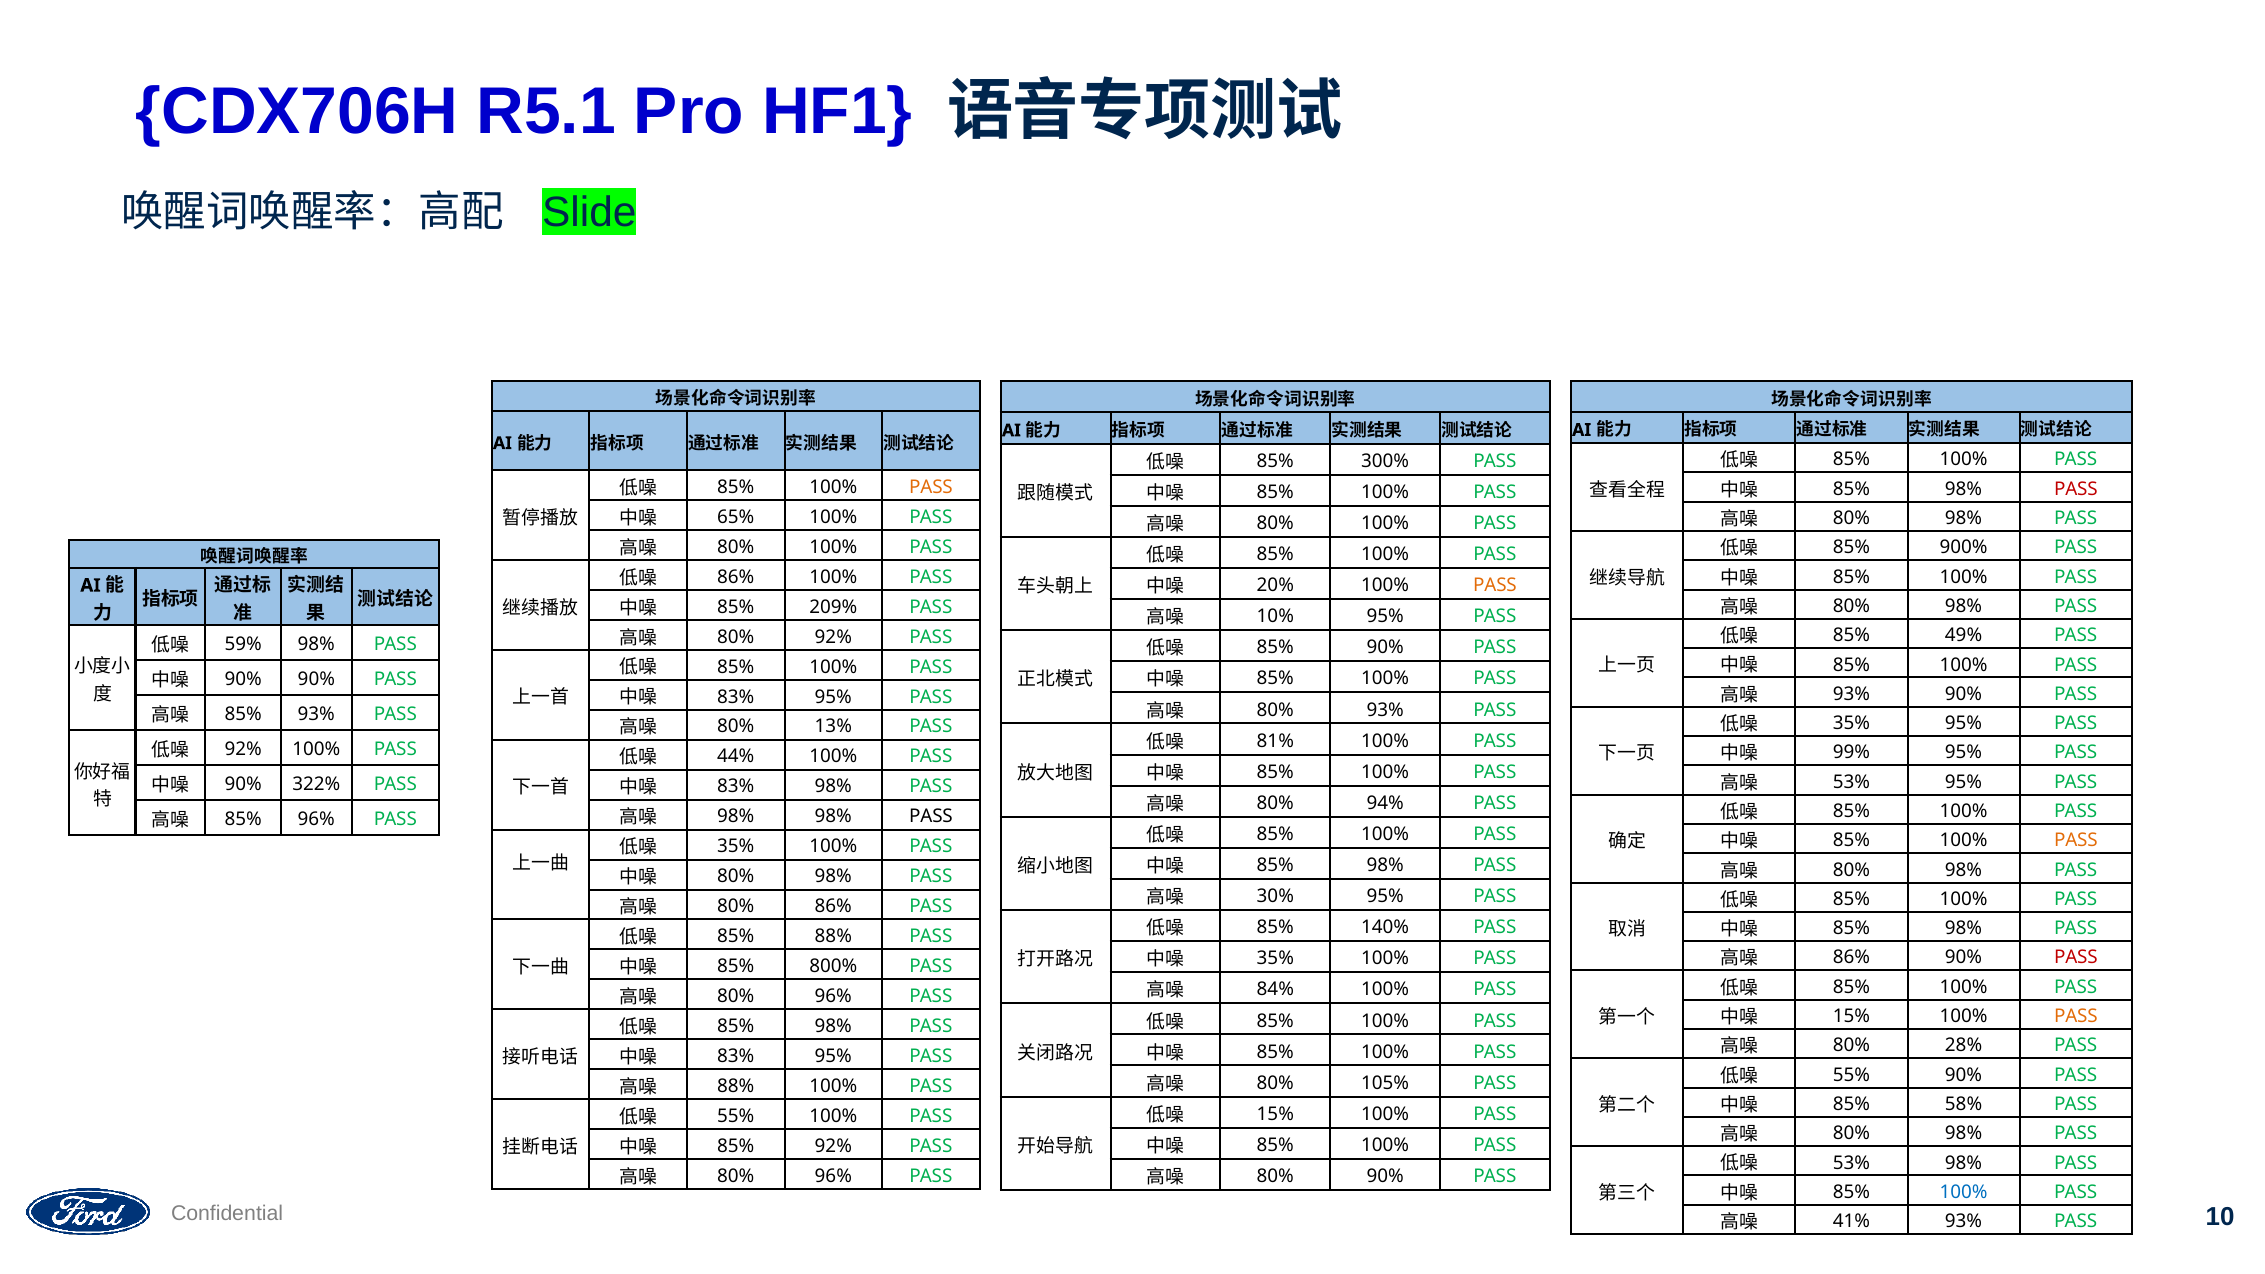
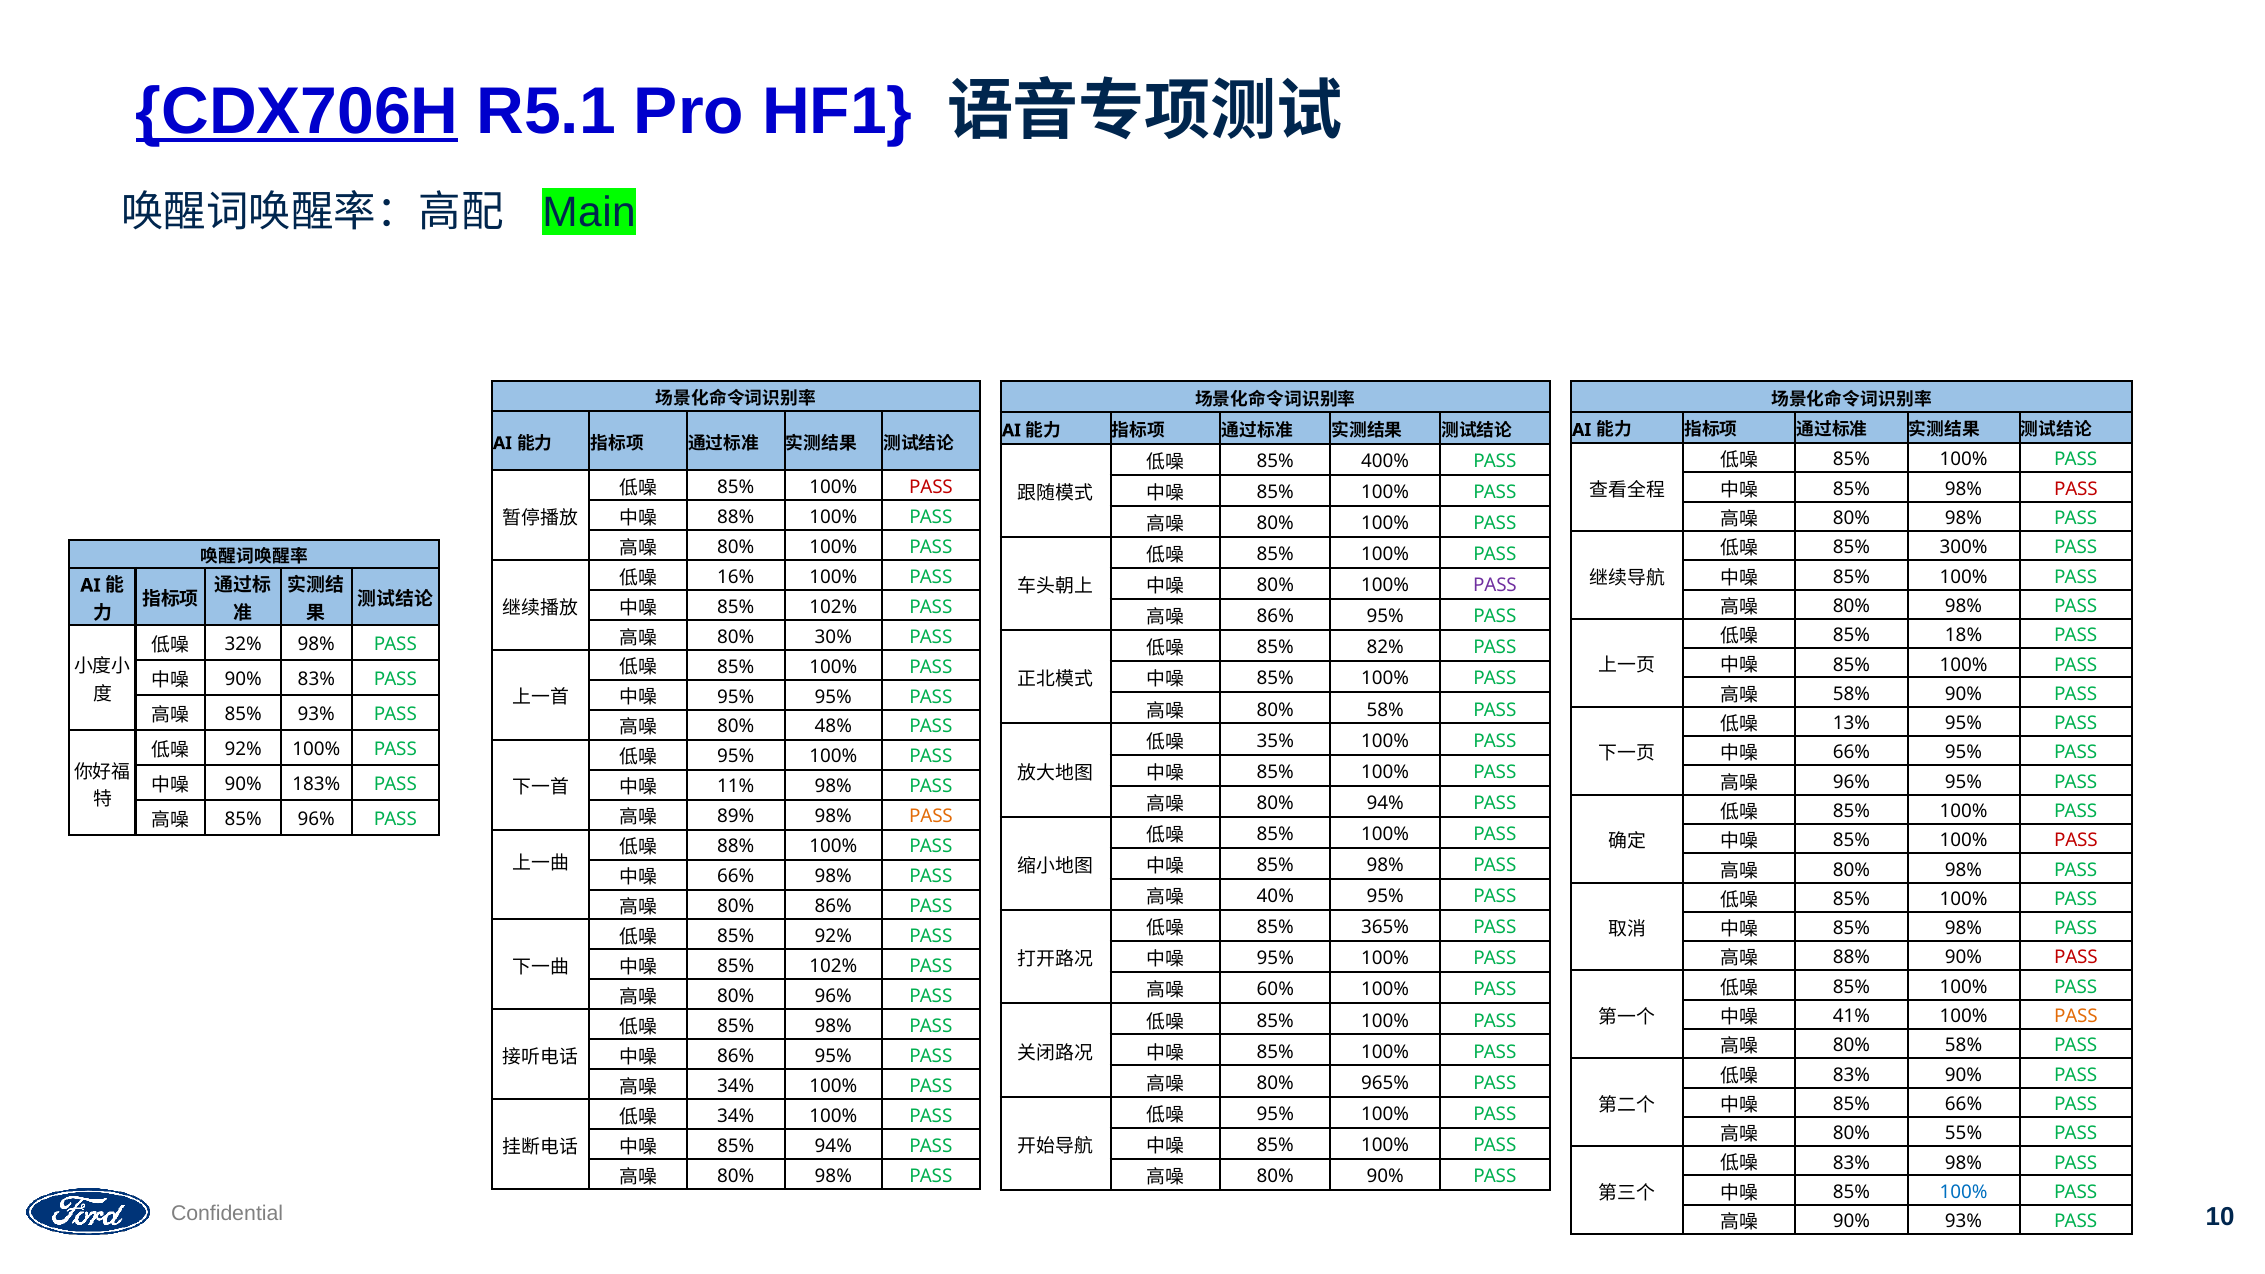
CDX706H underline: none -> present
Slide: Slide -> Main
300%: 300% -> 400%
PASS at (931, 487) colour: orange -> red
65% at (736, 517): 65% -> 88%
900%: 900% -> 300%
86% at (736, 577): 86% -> 16%
20% at (1275, 585): 20% -> 80%
PASS at (1495, 585) colour: orange -> purple
209% at (833, 607): 209% -> 102%
10% at (1275, 617): 10% -> 86%
49%: 49% -> 18%
80% 92%: 92% -> 30%
59%: 59% -> 32%
85% 90%: 90% -> 82%
90% 90%: 90% -> 83%
93% at (1851, 694): 93% -> 58%
83% at (736, 697): 83% -> 95%
93% at (1385, 710): 93% -> 58%
35% at (1851, 723): 35% -> 13%
13%: 13% -> 48%
81%: 81% -> 35%
99% at (1851, 753): 99% -> 66%
44% at (736, 757): 44% -> 95%
53% at (1851, 782): 53% -> 96%
322%: 322% -> 183%
83% at (736, 787): 83% -> 11%
98% at (736, 817): 98% -> 89%
PASS at (931, 817) colour: black -> orange
PASS at (2076, 841) colour: orange -> red
35% at (736, 847): 35% -> 88%
80% at (736, 877): 80% -> 66%
30%: 30% -> 40%
140%: 140% -> 365%
85% 88%: 88% -> 92%
86% at (1851, 958): 86% -> 88%
35% at (1275, 959): 35% -> 95%
800% at (833, 966): 800% -> 102%
84%: 84% -> 60%
15% at (1851, 1016): 15% -> 41%
28% at (1964, 1046): 28% -> 58%
83% at (736, 1056): 83% -> 86%
55% at (1851, 1075): 55% -> 83%
105%: 105% -> 965%
88% at (736, 1086): 88% -> 34%
85% 58%: 58% -> 66%
15% at (1275, 1114): 15% -> 95%
55% at (736, 1116): 55% -> 34%
98% at (1964, 1134): 98% -> 55%
85% 92%: 92% -> 94%
53% at (1851, 1163): 53% -> 83%
96% at (833, 1176): 96% -> 98%
41% at (1851, 1221): 41% -> 90%
